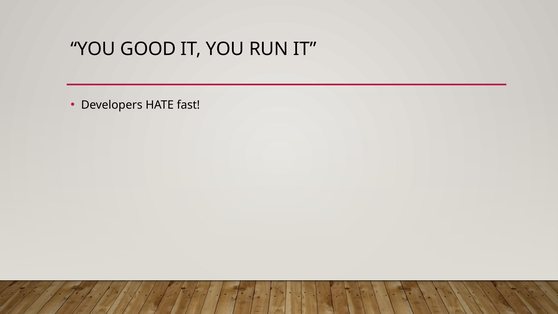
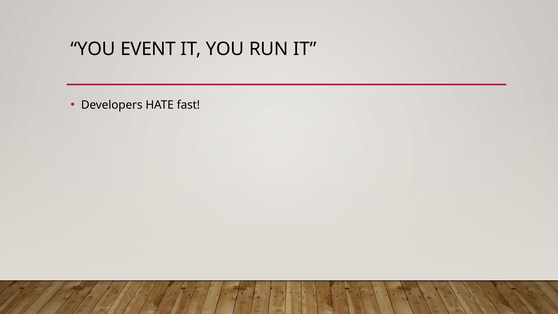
GOOD: GOOD -> EVENT
